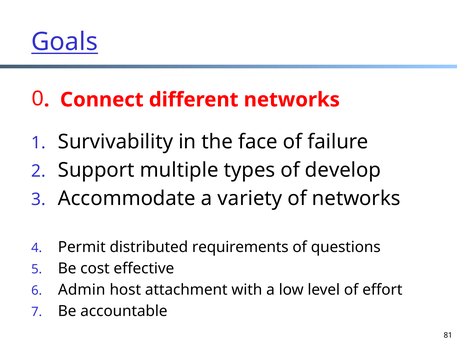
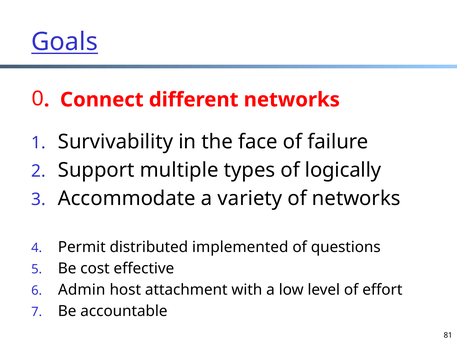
develop: develop -> logically
requirements: requirements -> implemented
